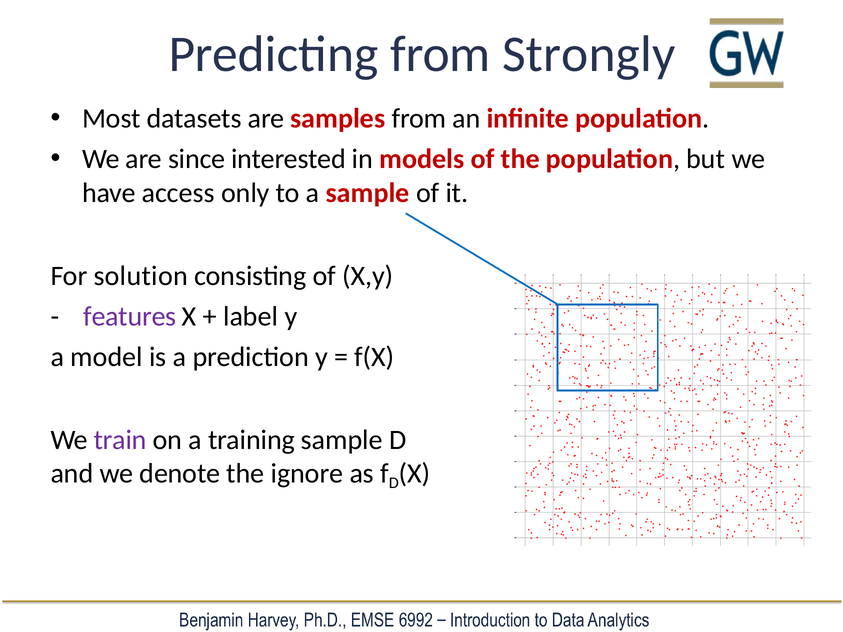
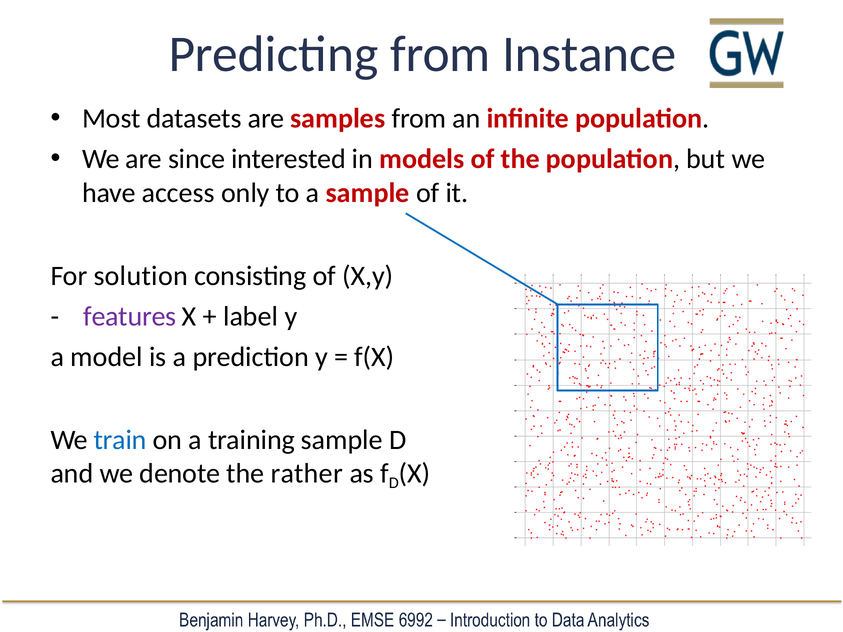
Strongly: Strongly -> Instance
train colour: purple -> blue
ignore: ignore -> rather
